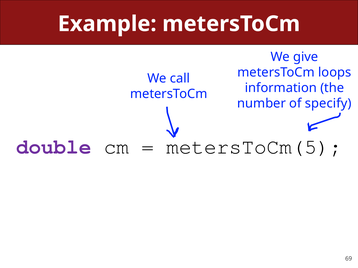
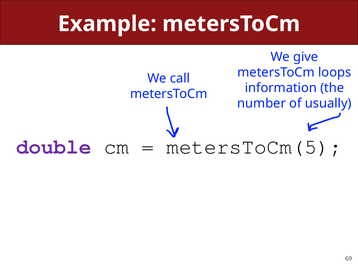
specify: specify -> usually
